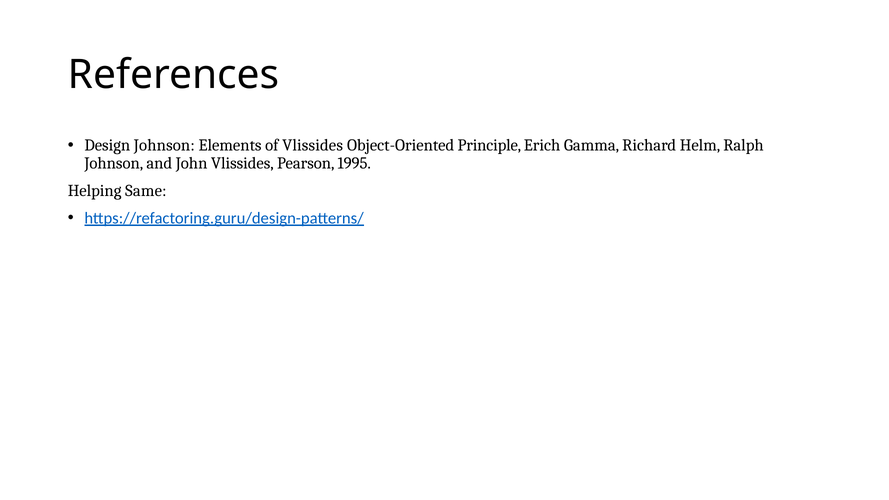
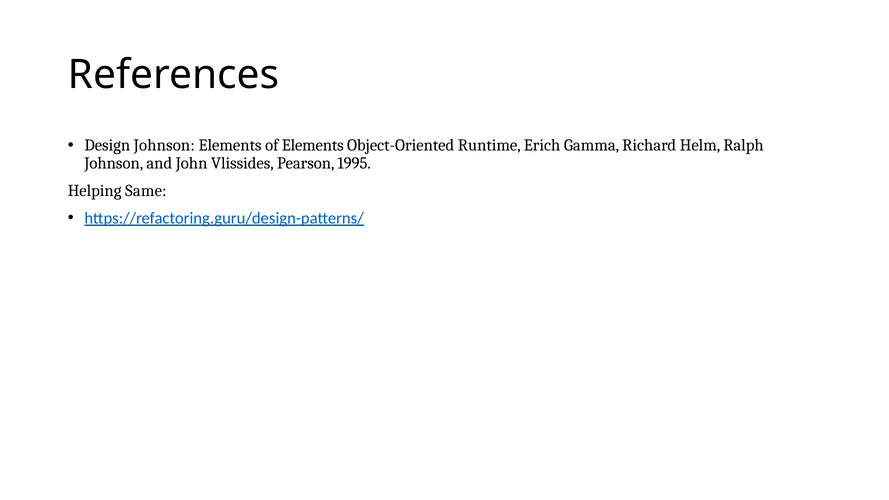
of Vlissides: Vlissides -> Elements
Principle: Principle -> Runtime
